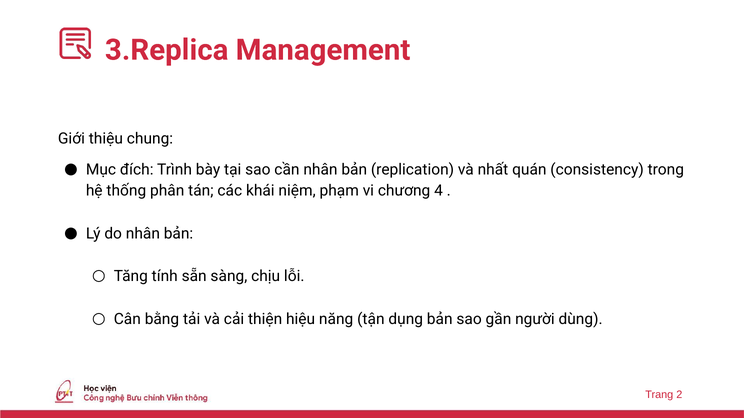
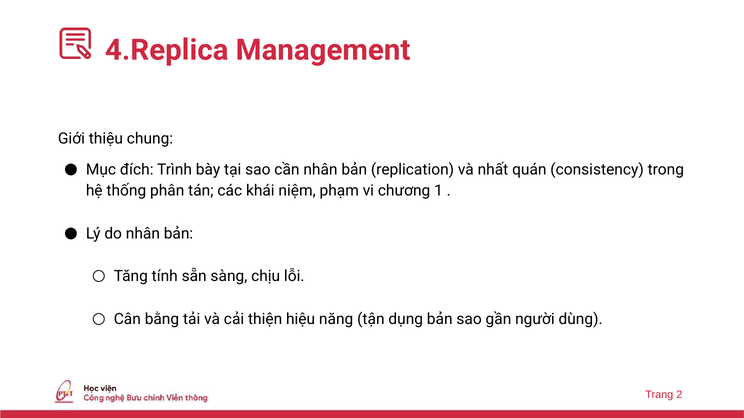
3.Replica: 3.Replica -> 4.Replica
4: 4 -> 1
